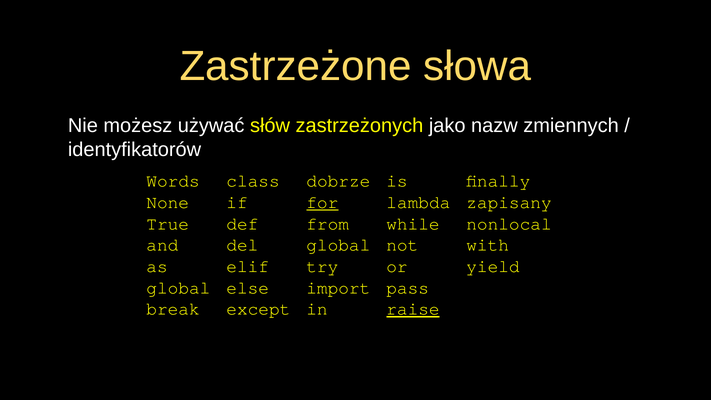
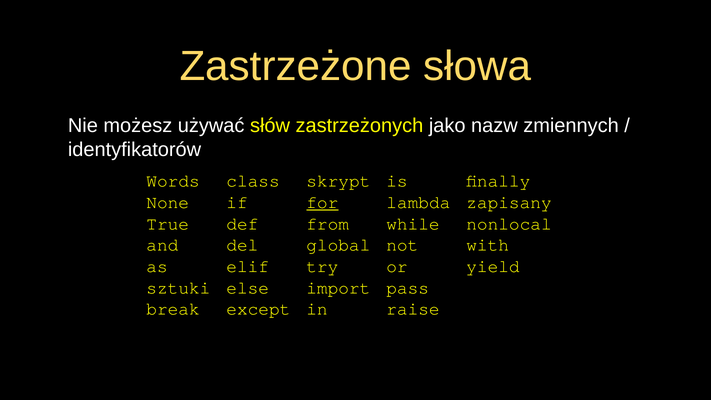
dobrze: dobrze -> skrypt
global at (178, 288): global -> sztuki
raise underline: present -> none
